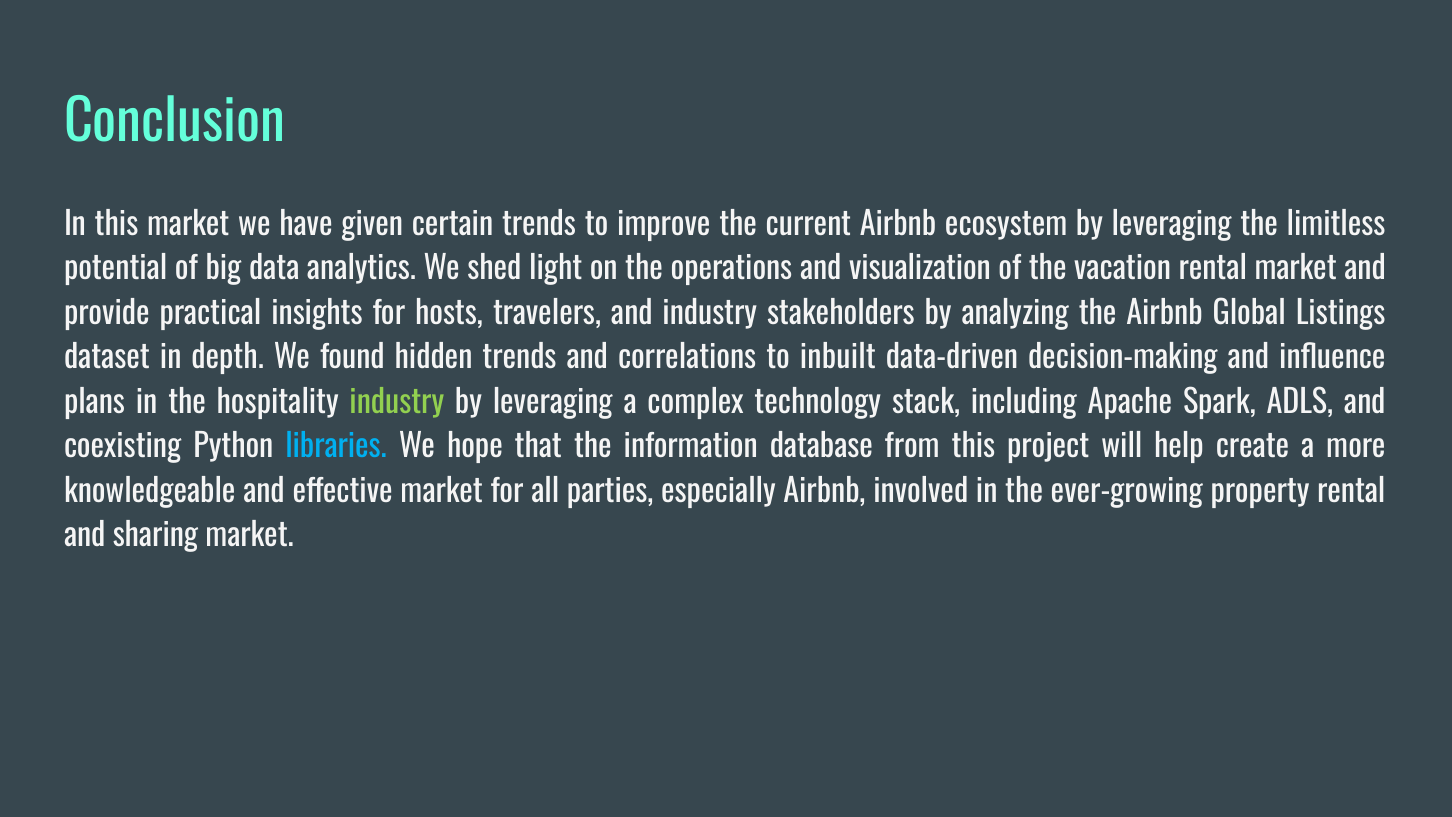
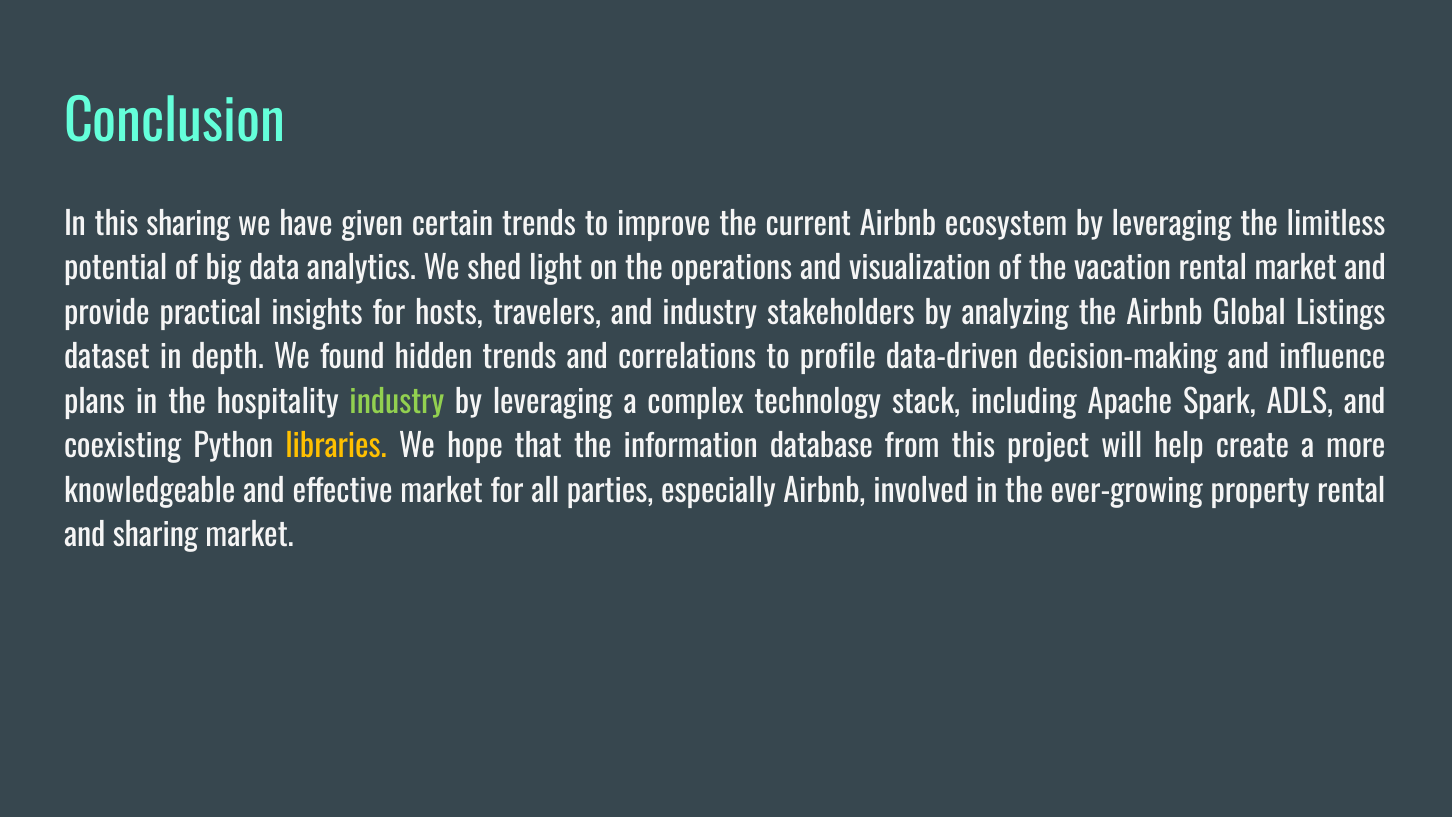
this market: market -> sharing
inbuilt: inbuilt -> profile
libraries colour: light blue -> yellow
